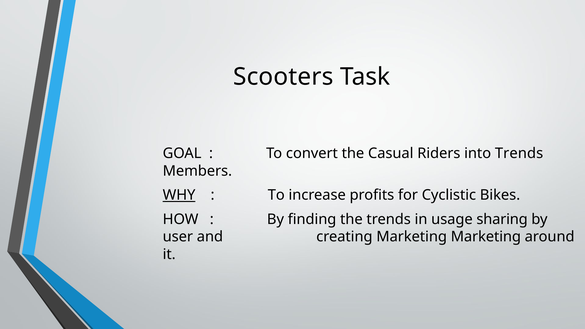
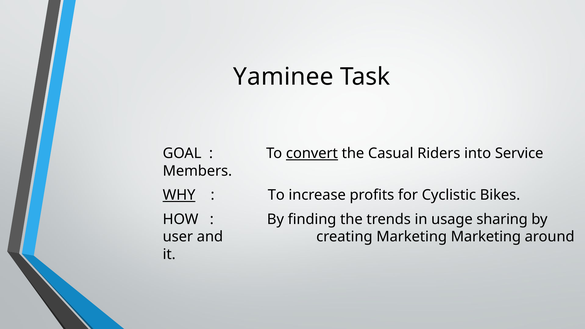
Scooters: Scooters -> Yaminee
convert underline: none -> present
into Trends: Trends -> Service
